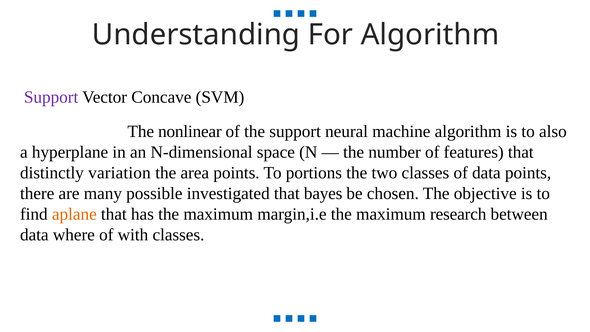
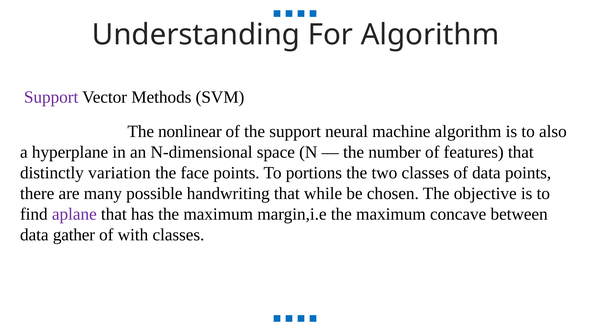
Concave: Concave -> Methods
area: area -> face
investigated: investigated -> handwriting
bayes: bayes -> while
aplane colour: orange -> purple
research: research -> concave
where: where -> gather
